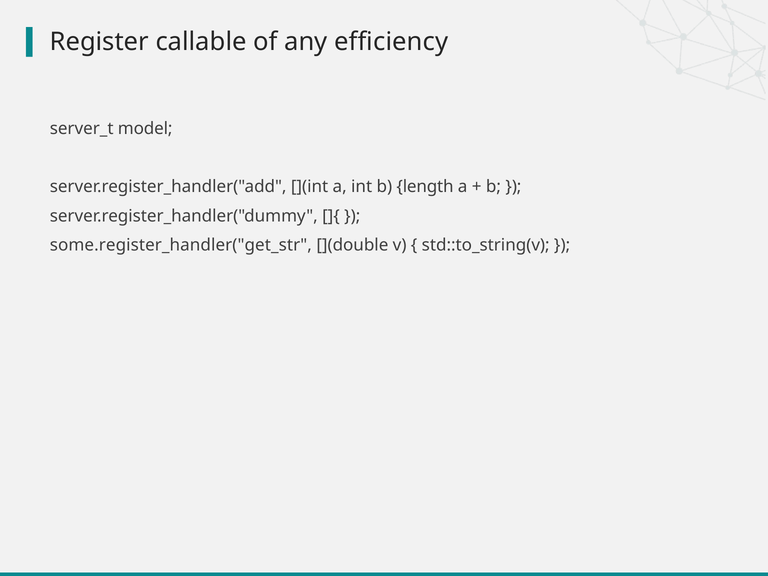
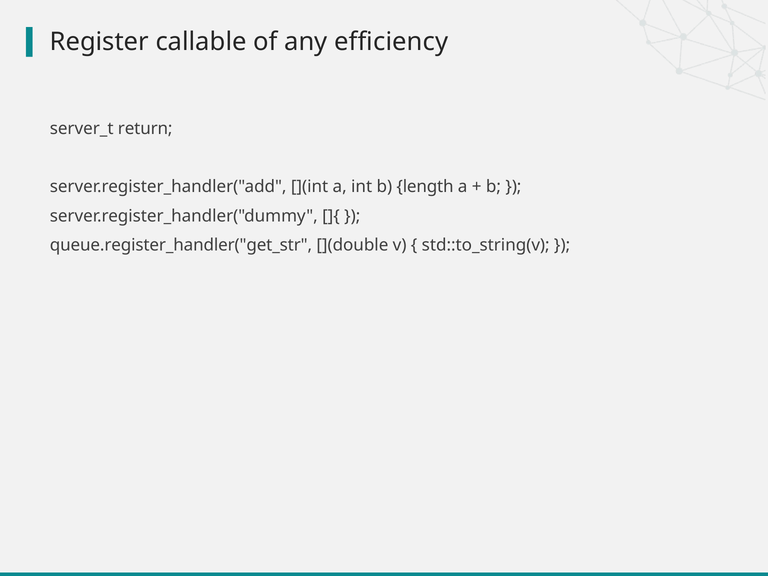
model: model -> return
some.register_handler("get_str: some.register_handler("get_str -> queue.register_handler("get_str
